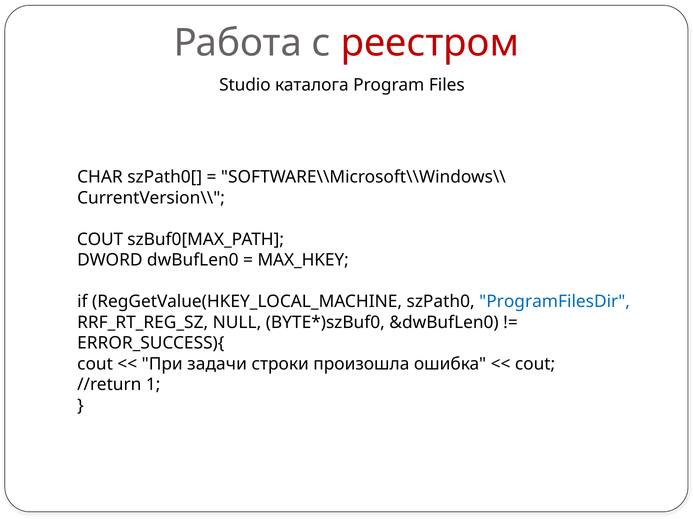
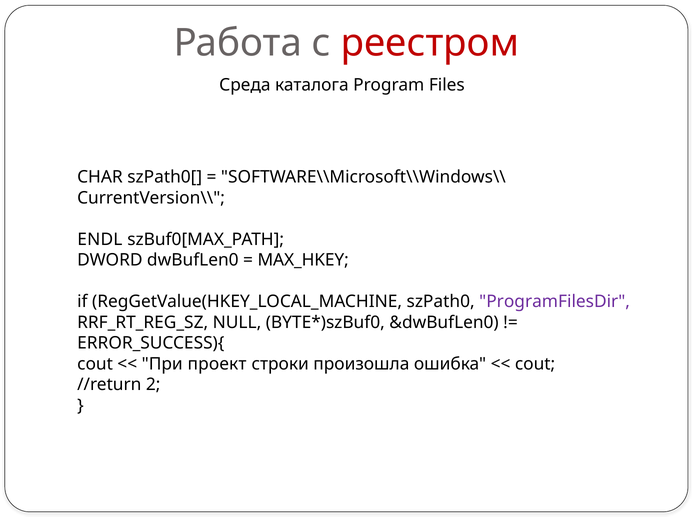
Studio: Studio -> Среда
COUT at (100, 240): COUT -> ENDL
ProgramFilesDir colour: blue -> purple
задачи: задачи -> проект
1: 1 -> 2
